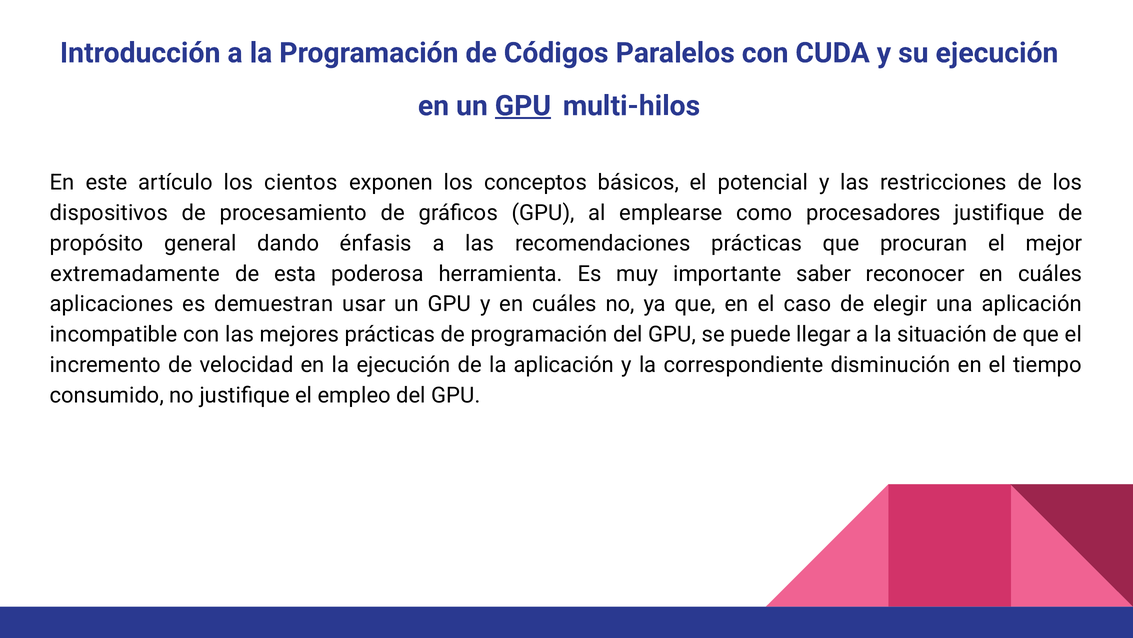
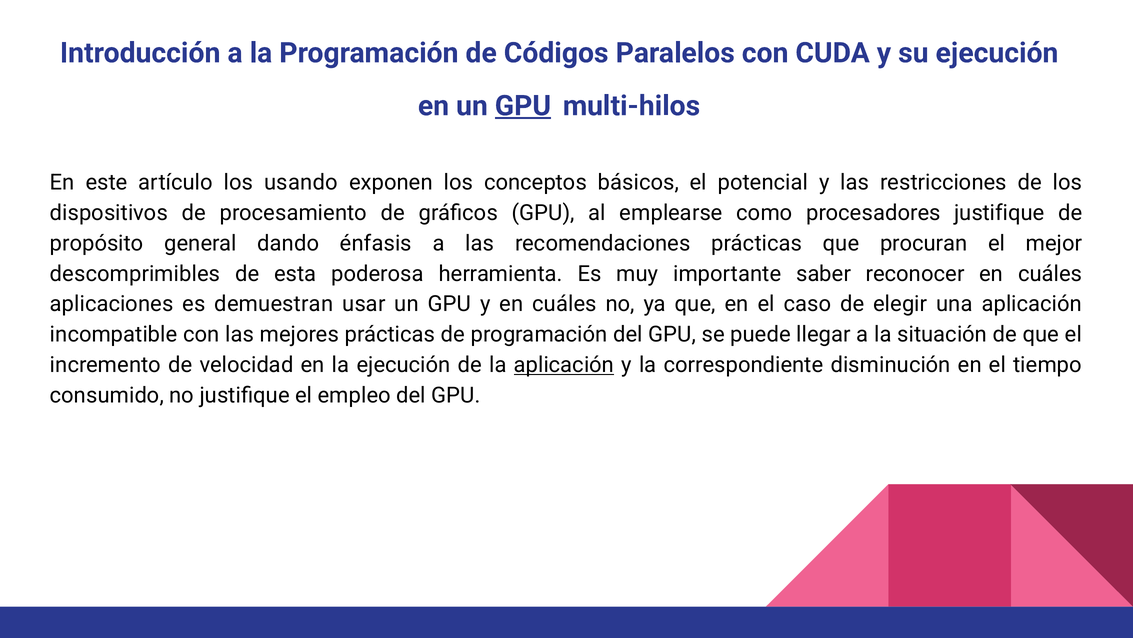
cientos: cientos -> usando
extremadamente: extremadamente -> descomprimibles
aplicación at (564, 365) underline: none -> present
